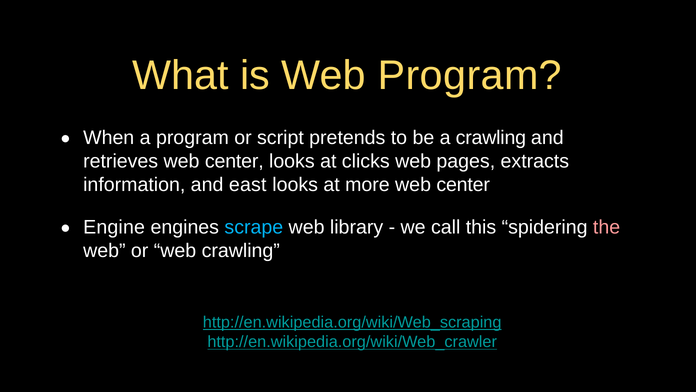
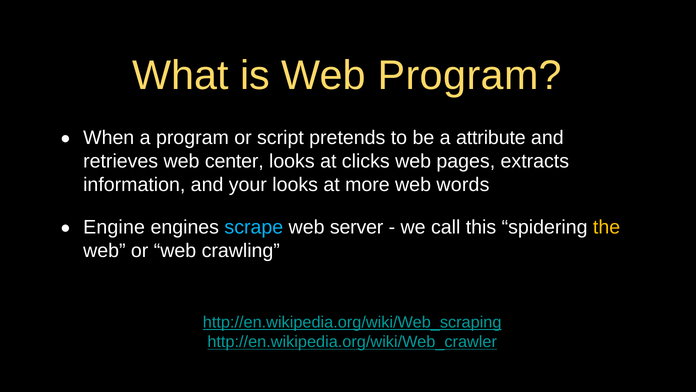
a crawling: crawling -> attribute
east: east -> your
more web center: center -> words
library: library -> server
the colour: pink -> yellow
